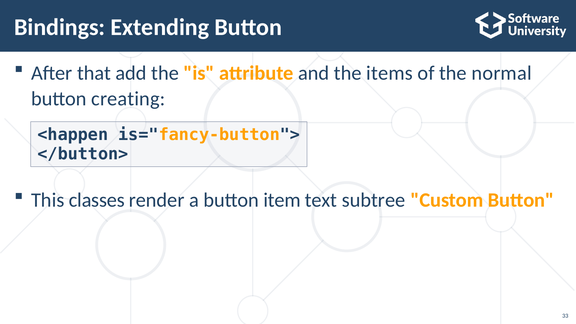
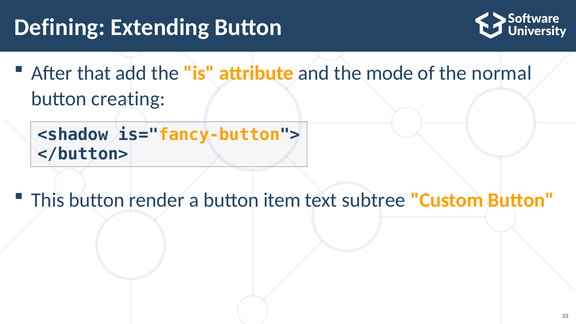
Bindings: Bindings -> Defining
items: items -> mode
<happen: <happen -> <shadow
This classes: classes -> button
